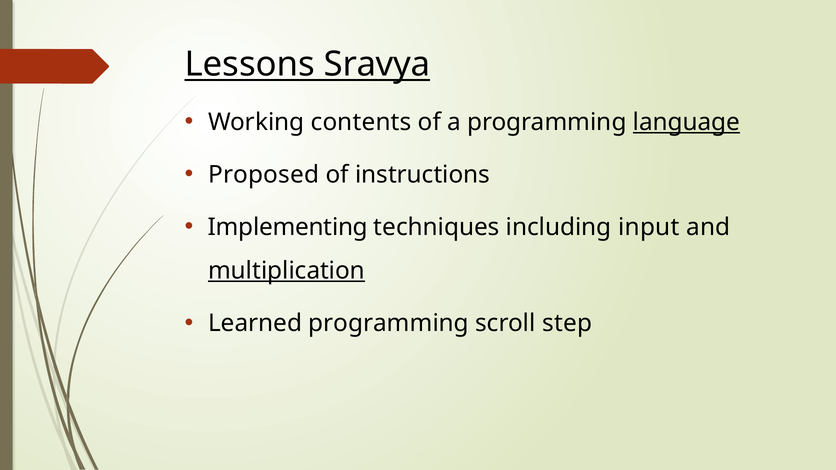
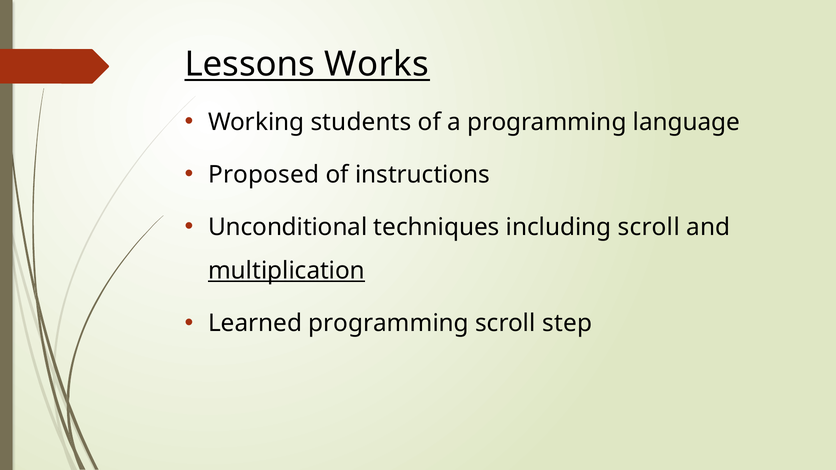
Sravya: Sravya -> Works
contents: contents -> students
language underline: present -> none
Implementing: Implementing -> Unconditional
including input: input -> scroll
